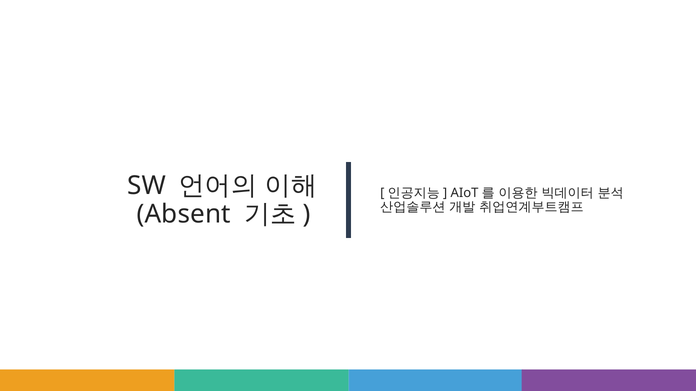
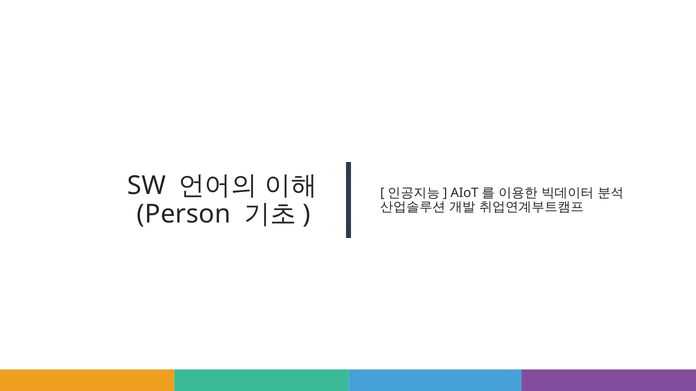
Absent: Absent -> Person
